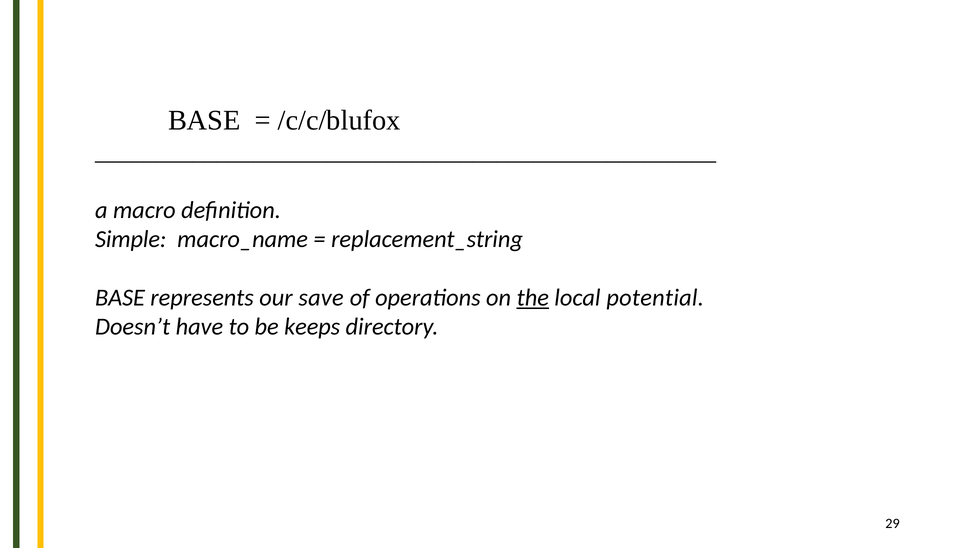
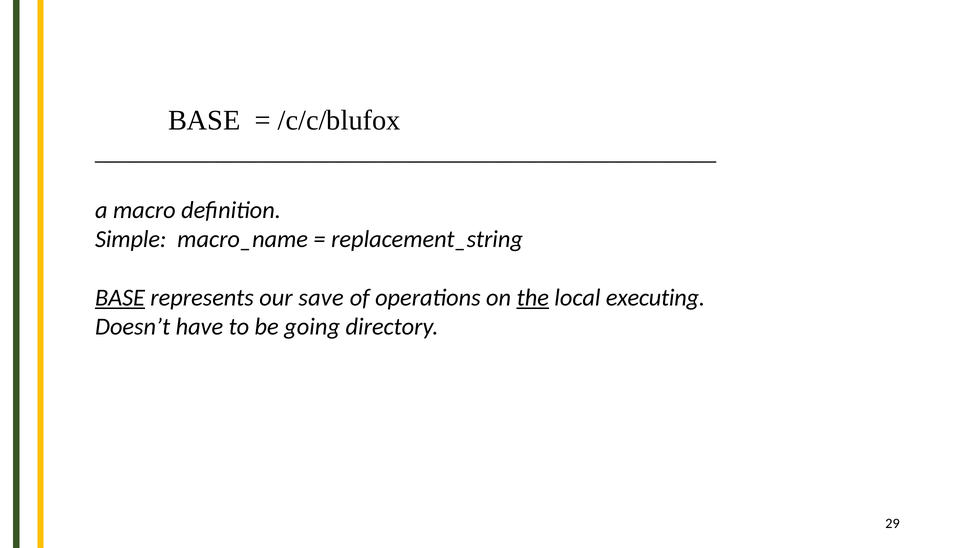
BASE at (120, 298) underline: none -> present
potential: potential -> executing
keeps: keeps -> going
